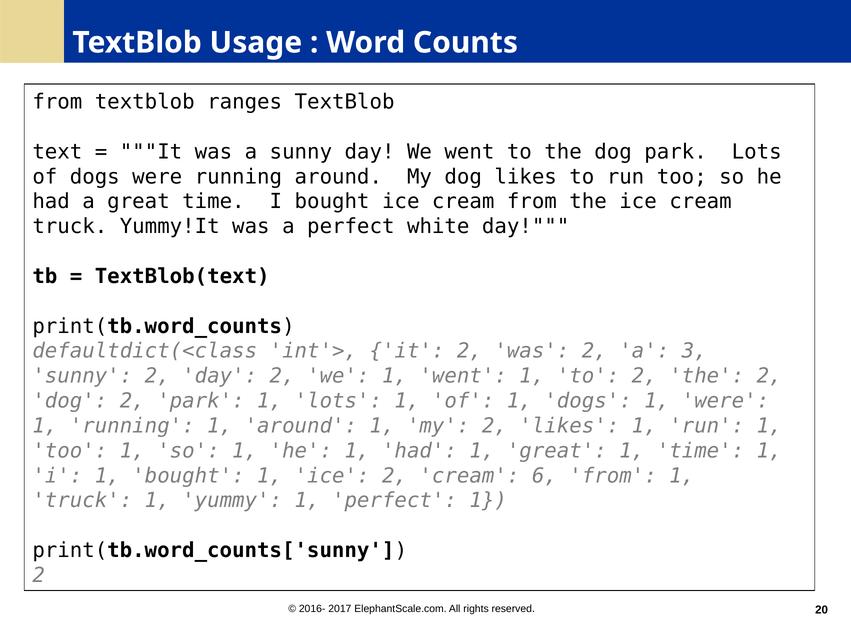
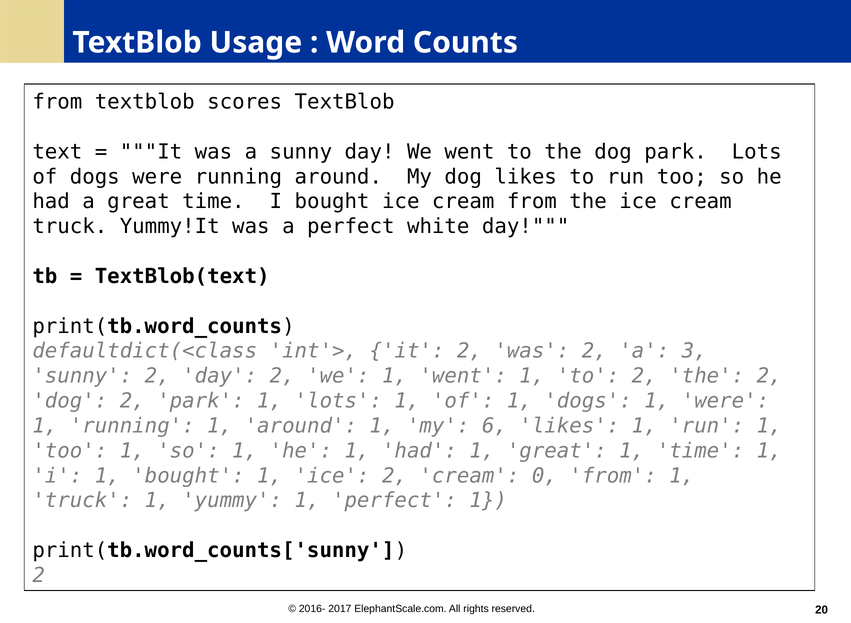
ranges: ranges -> scores
my 2: 2 -> 6
6: 6 -> 0
